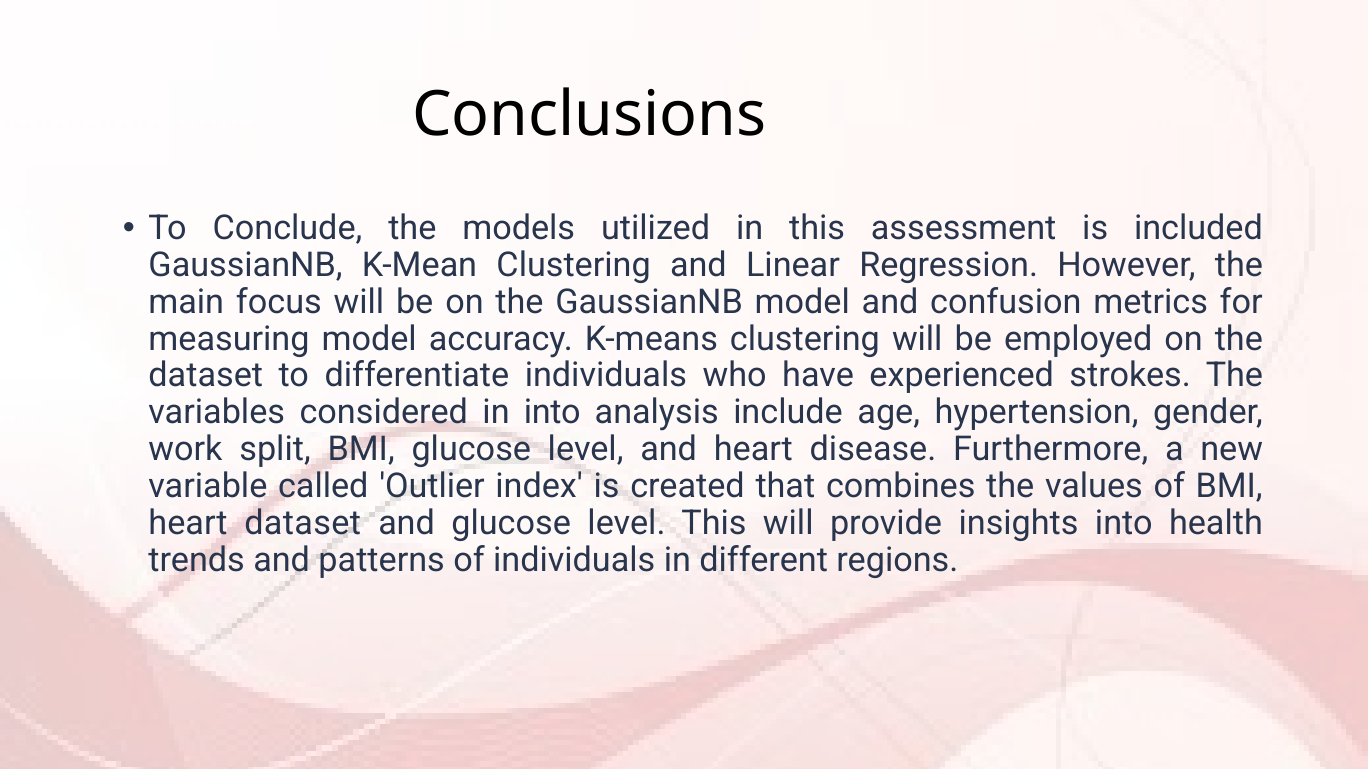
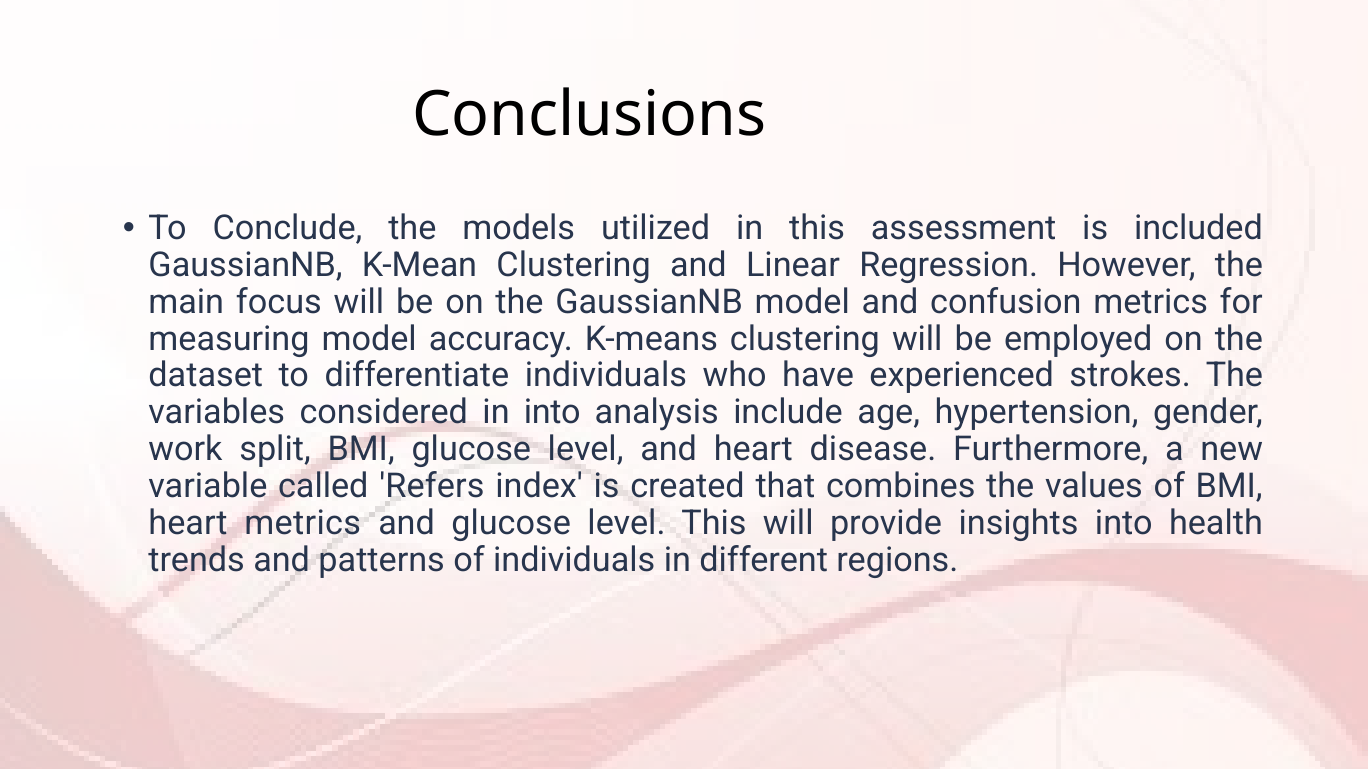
Outlier: Outlier -> Refers
heart dataset: dataset -> metrics
